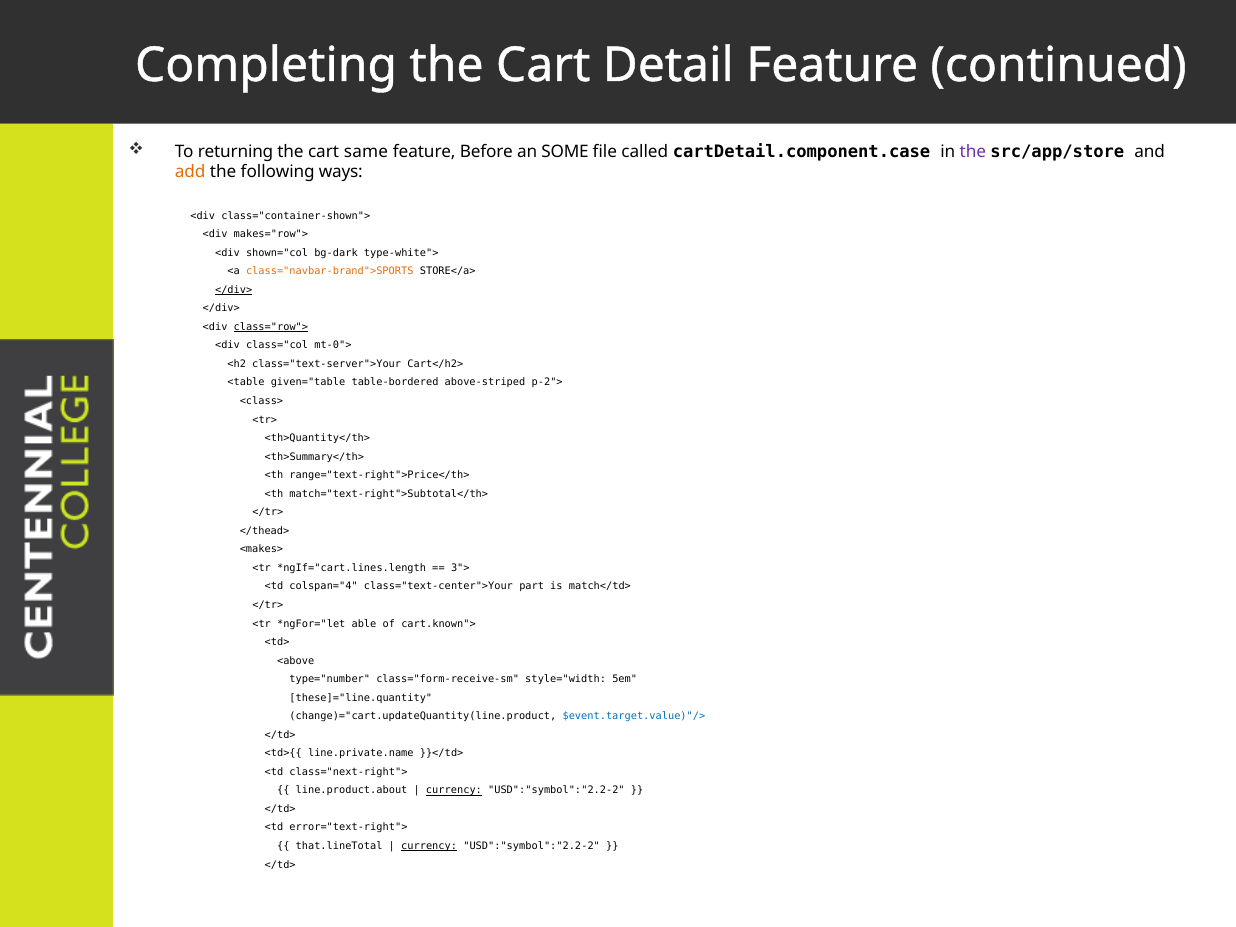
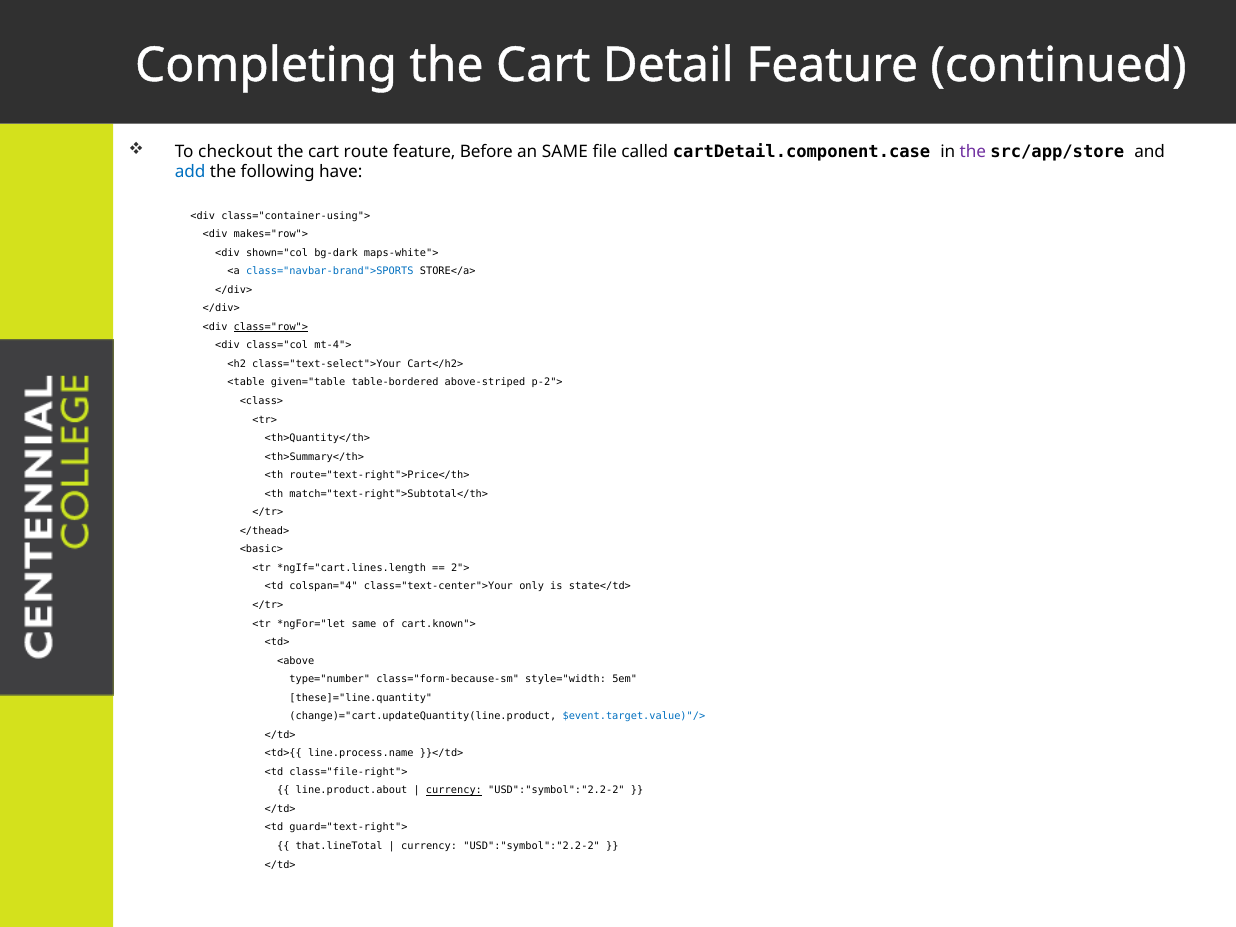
returning: returning -> checkout
same: same -> route
an SOME: SOME -> SAME
add colour: orange -> blue
ways: ways -> have
class="container-shown">: class="container-shown"> -> class="container-using">
type-white">: type-white"> -> maps-white">
class="navbar-brand">SPORTS colour: orange -> blue
</div> at (234, 290) underline: present -> none
mt-0">: mt-0"> -> mt-4">
class="text-server">Your: class="text-server">Your -> class="text-select">Your
range="text-right">Price</th>: range="text-right">Price</th> -> route="text-right">Price</th>
<makes>: <makes> -> <basic>
3">: 3"> -> 2">
part: part -> only
match</td>: match</td> -> state</td>
able at (364, 624): able -> same
class="form-receive-sm: class="form-receive-sm -> class="form-because-sm
line.private.name: line.private.name -> line.process.name
class="next-right">: class="next-right"> -> class="file-right">
error="text-right">: error="text-right"> -> guard="text-right">
currency at (429, 846) underline: present -> none
